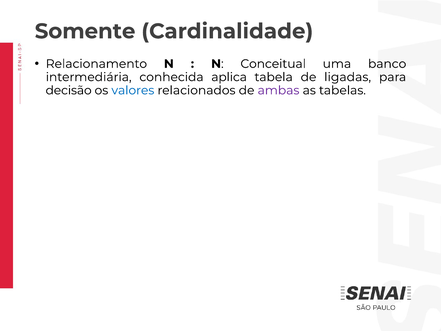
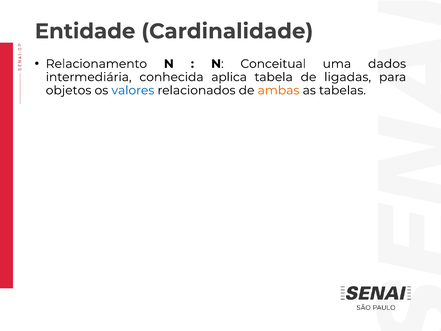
Somente: Somente -> Entidade
banco: banco -> dados
decisão: decisão -> objetos
ambas colour: purple -> orange
